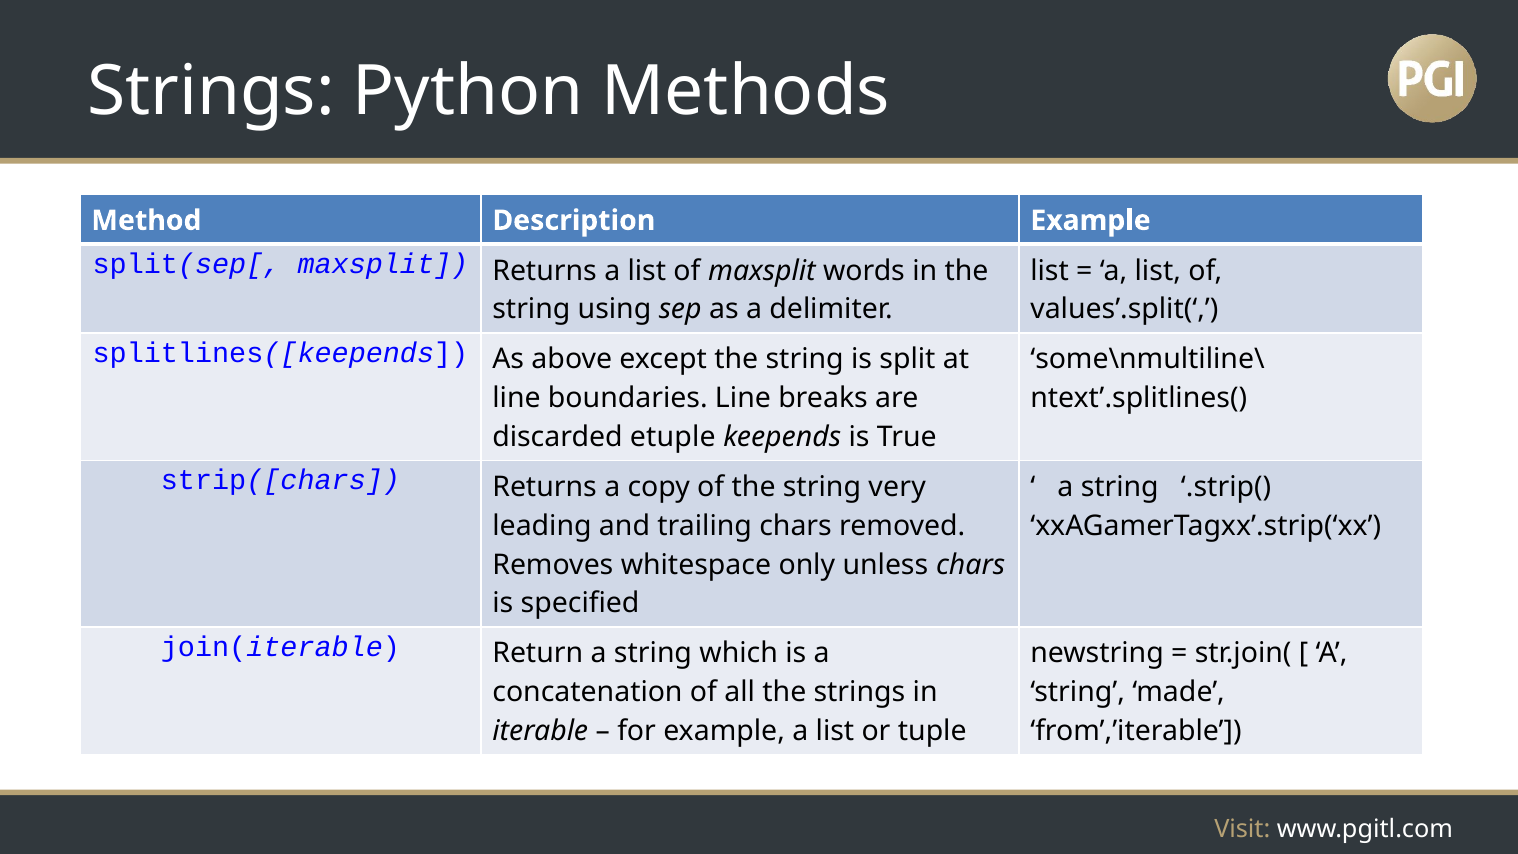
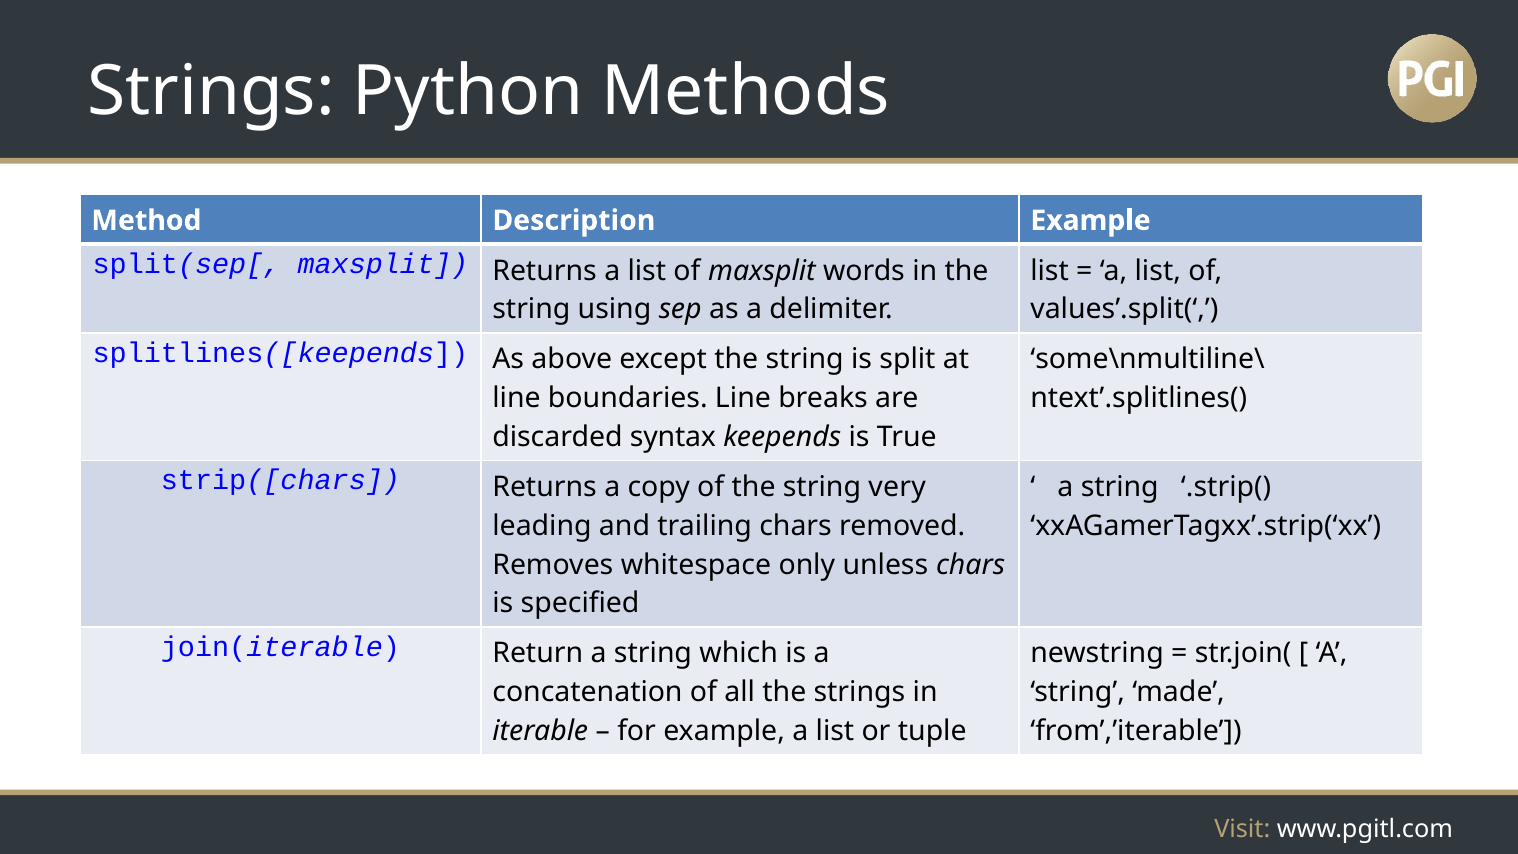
etuple: etuple -> syntax
